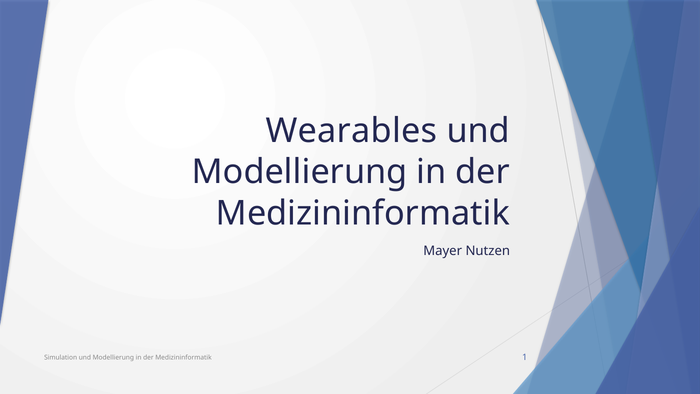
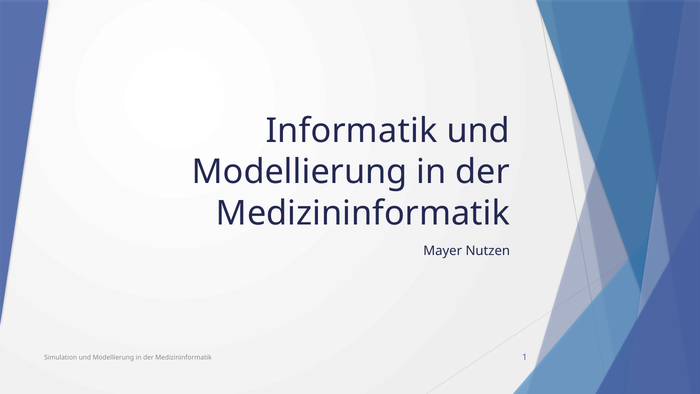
Wearables: Wearables -> Informatik
